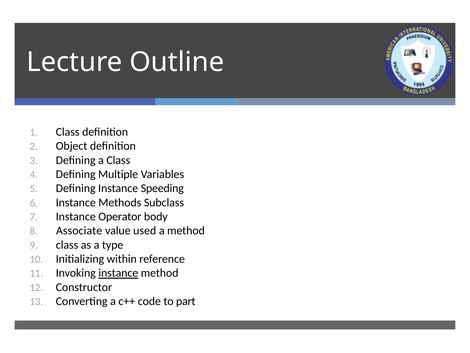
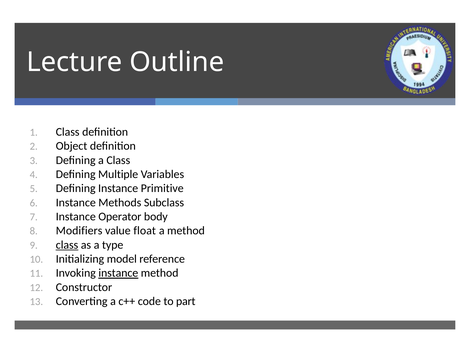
Speeding: Speeding -> Primitive
Associate: Associate -> Modifiers
used: used -> float
class at (67, 245) underline: none -> present
within: within -> model
